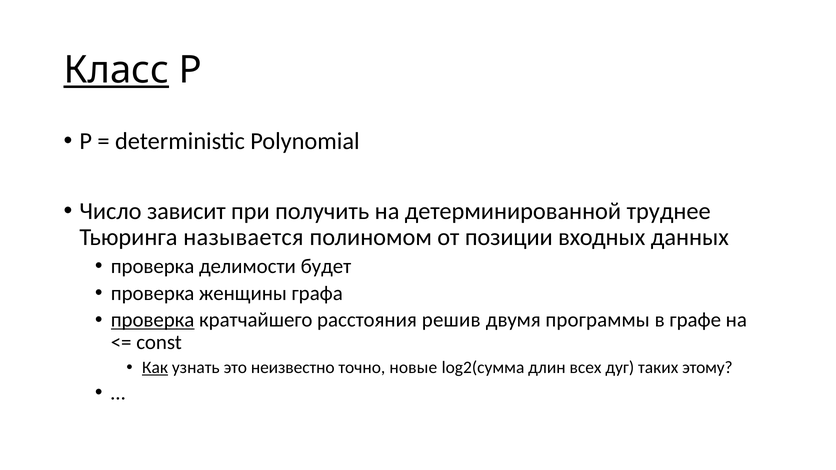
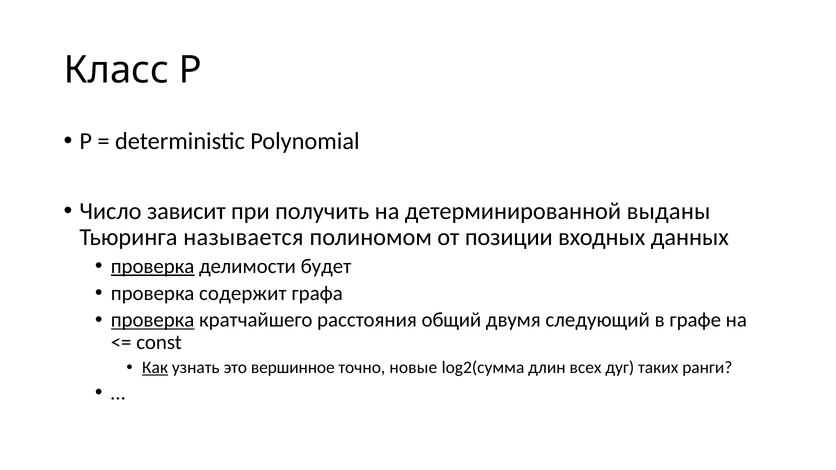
Класс underline: present -> none
труднее: труднее -> выданы
проверка at (153, 266) underline: none -> present
женщины: женщины -> содержит
решив: решив -> общий
программы: программы -> следующий
неизвестно: неизвестно -> вершинное
этому: этому -> ранги
